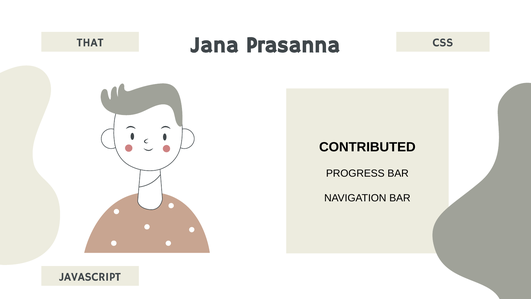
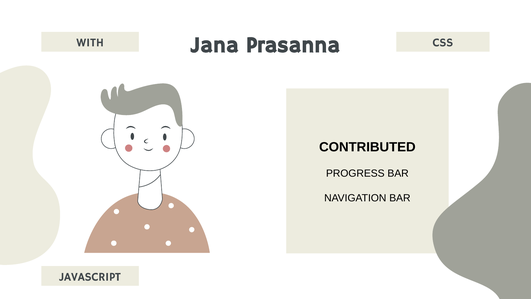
THAT: THAT -> WITH
